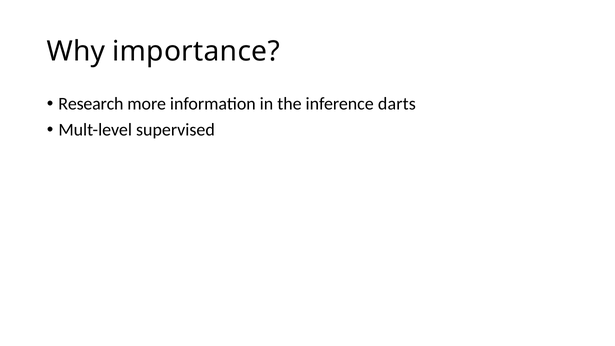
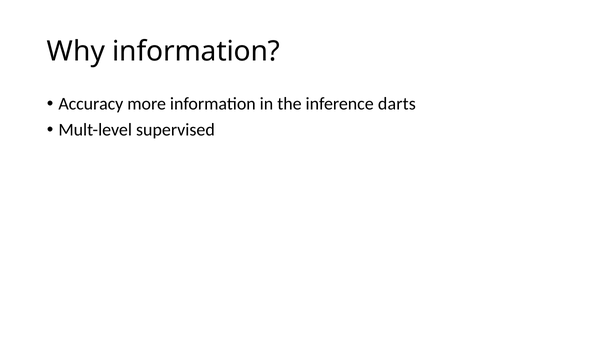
Why importance: importance -> information
Research: Research -> Accuracy
